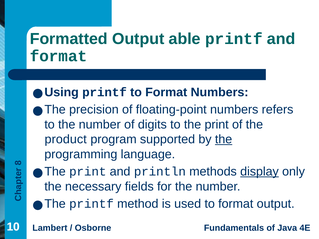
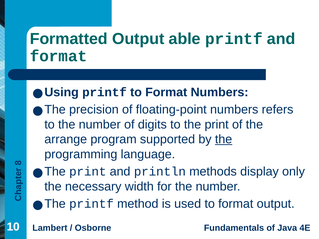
product: product -> arrange
display underline: present -> none
fields: fields -> width
